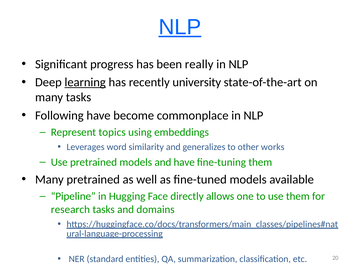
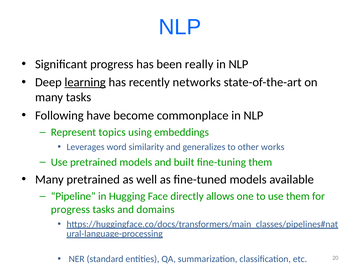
NLP at (180, 27) underline: present -> none
university: university -> networks
and have: have -> built
research at (70, 210): research -> progress
